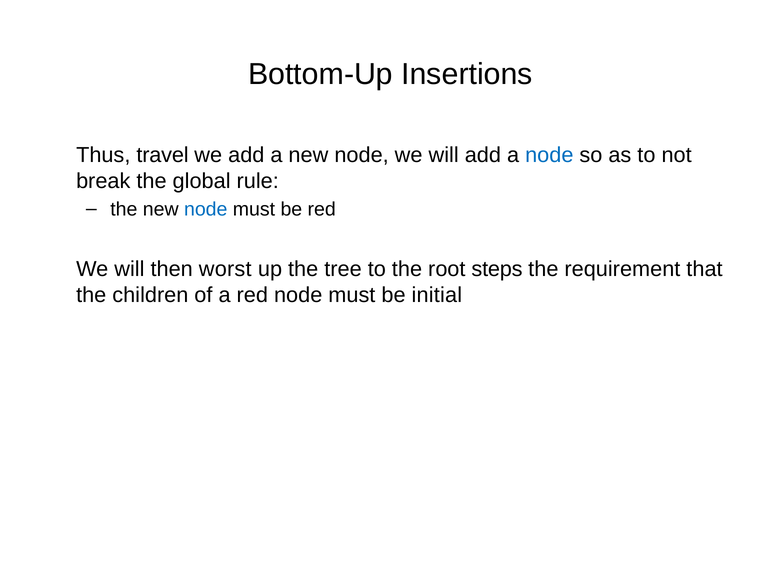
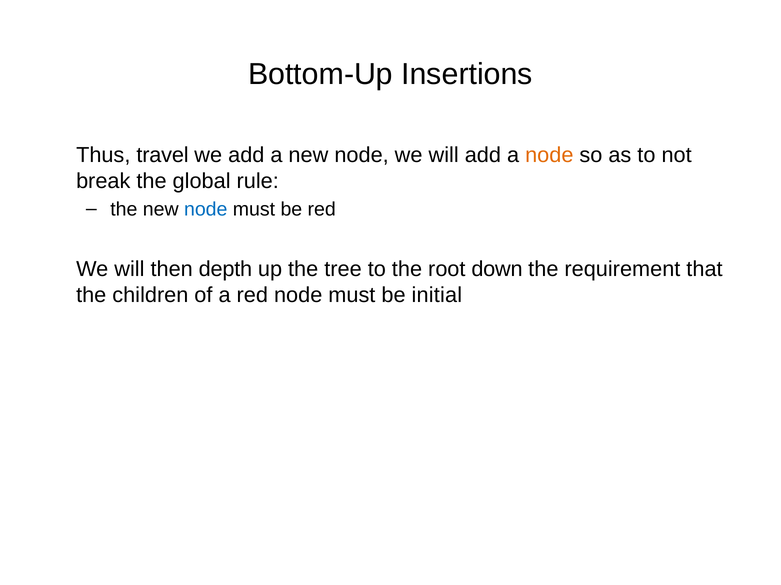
node at (549, 155) colour: blue -> orange
worst: worst -> depth
steps: steps -> down
